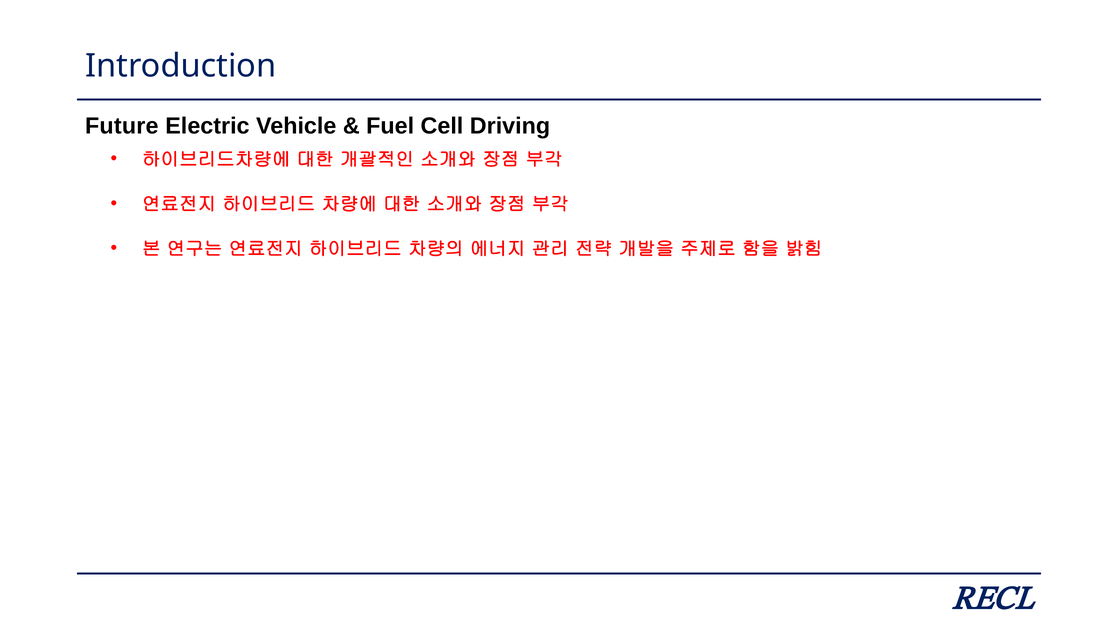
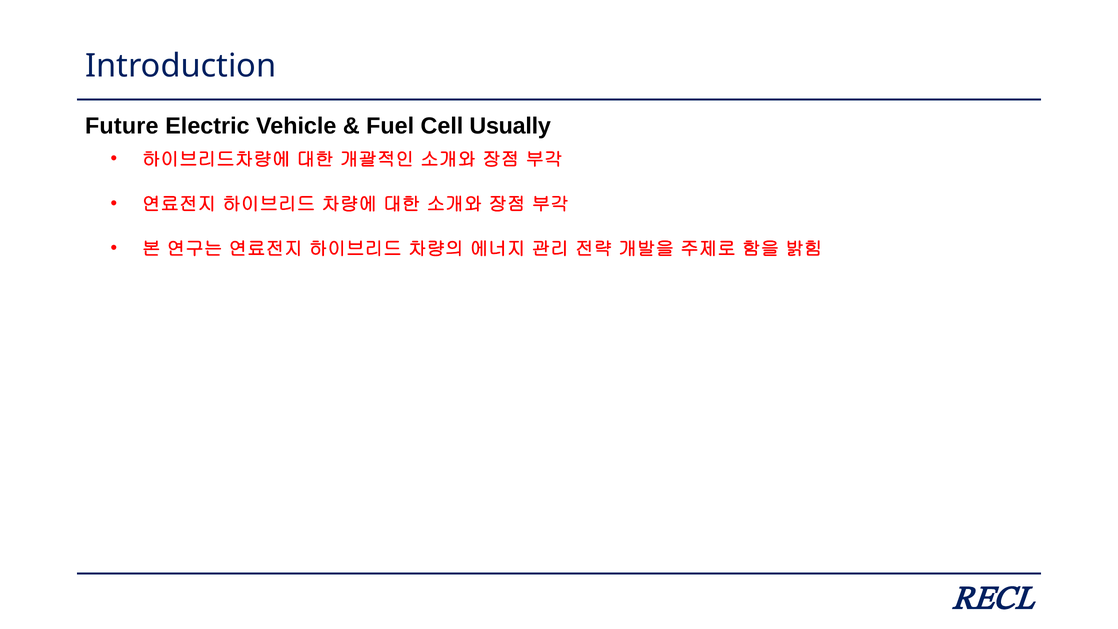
Driving: Driving -> Usually
